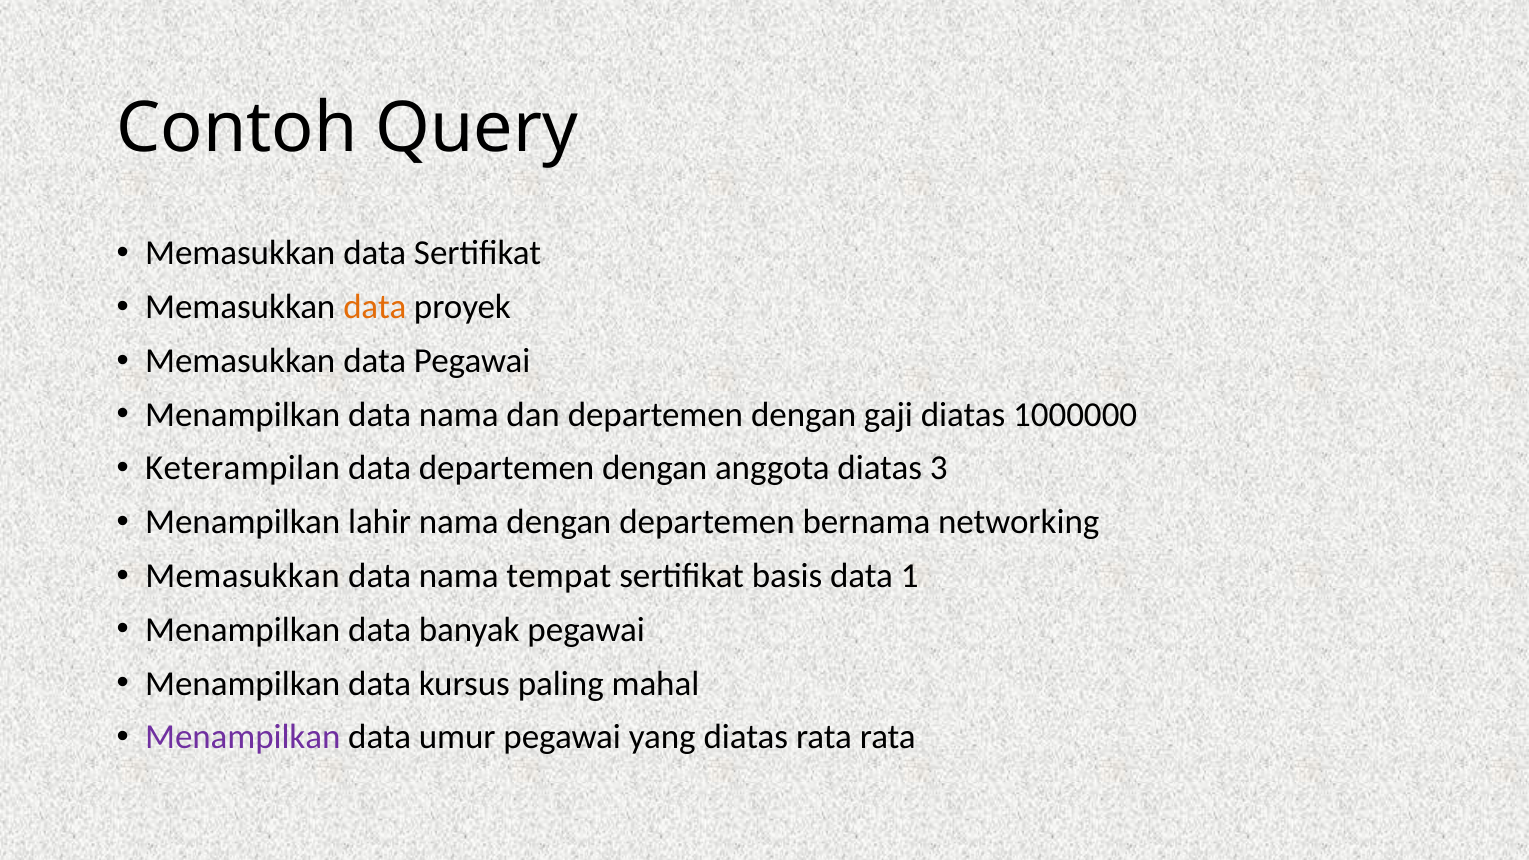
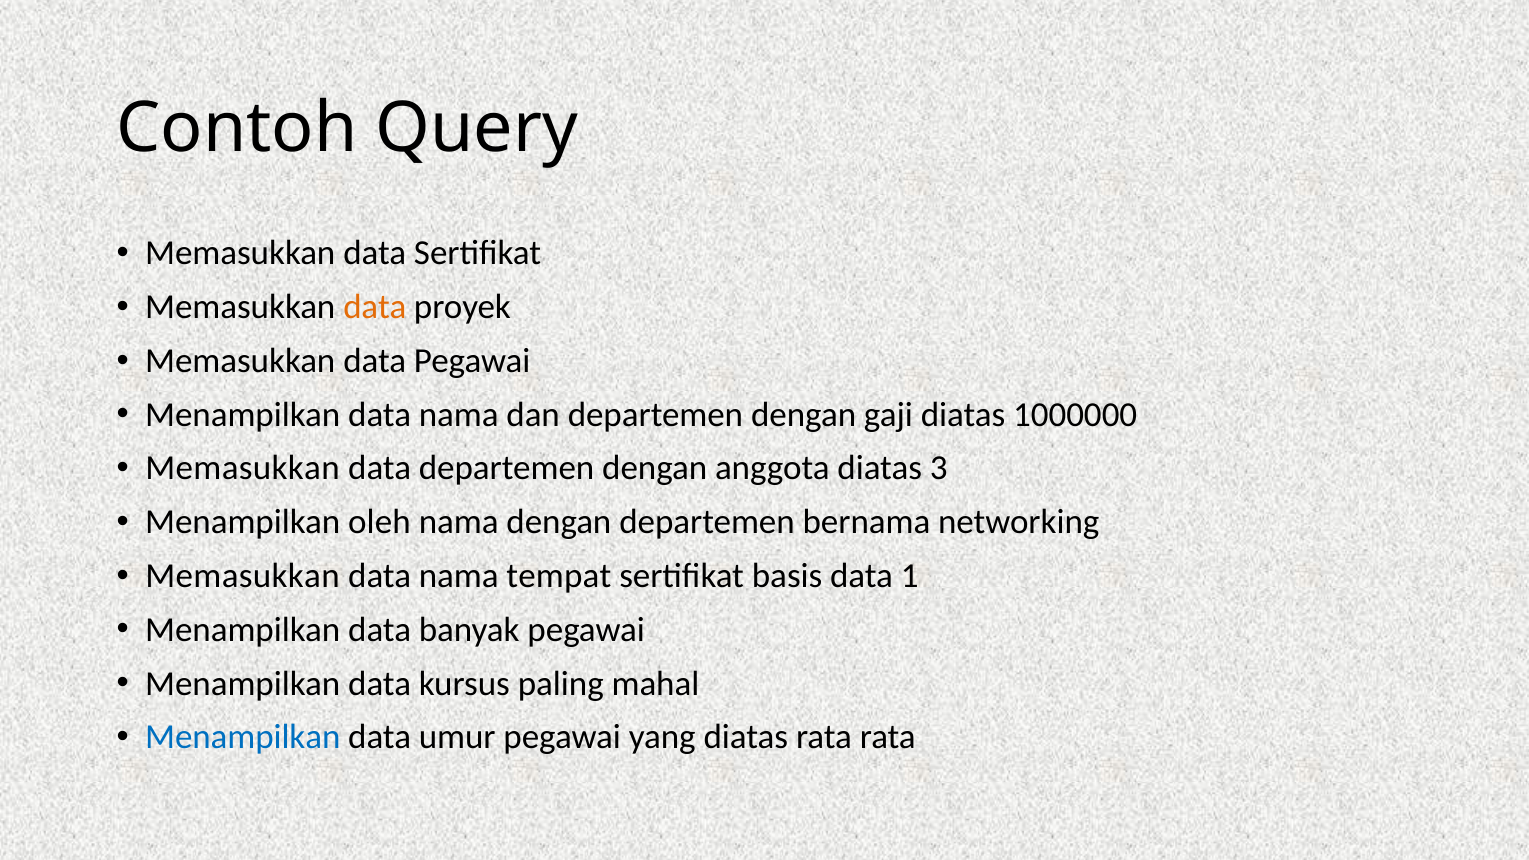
Keterampilan at (243, 468): Keterampilan -> Memasukkan
lahir: lahir -> oleh
Menampilkan at (243, 737) colour: purple -> blue
